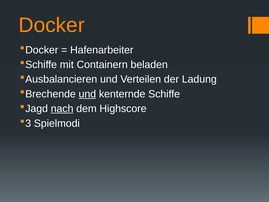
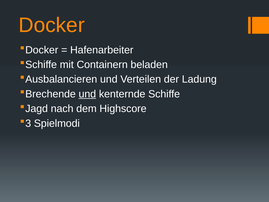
nach underline: present -> none
